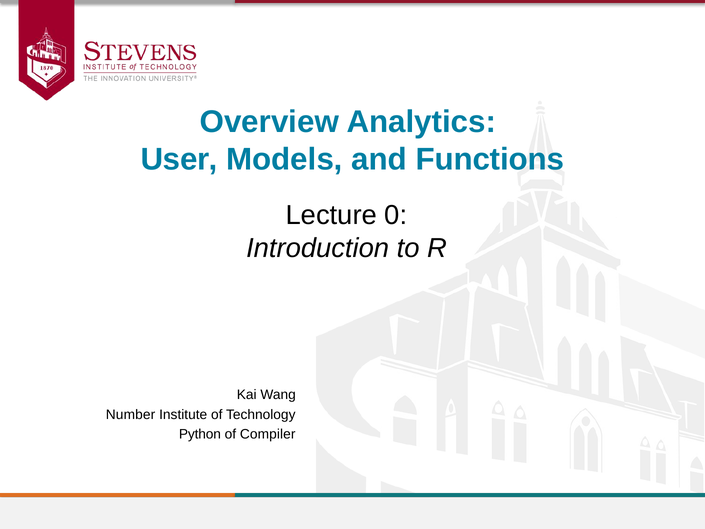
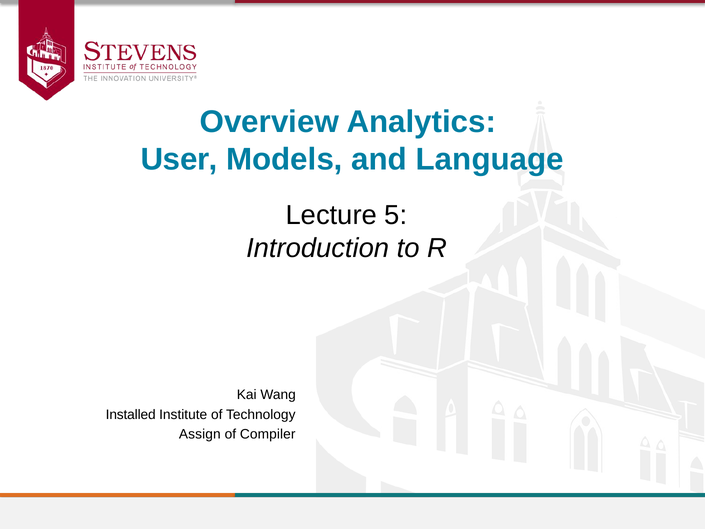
Functions: Functions -> Language
0: 0 -> 5
Number: Number -> Installed
Python: Python -> Assign
